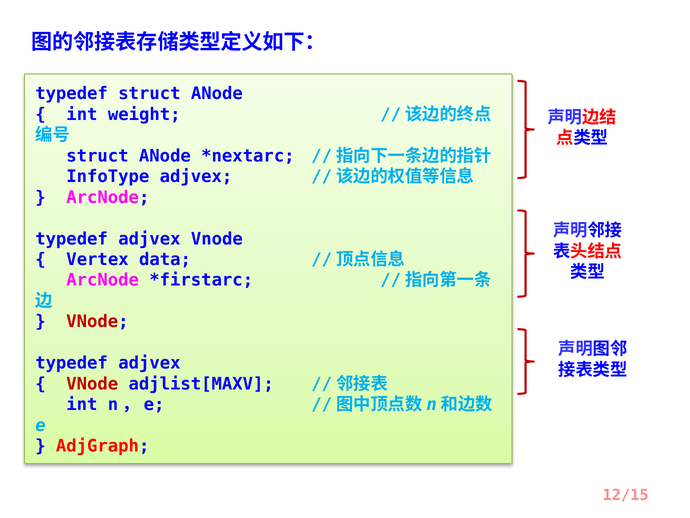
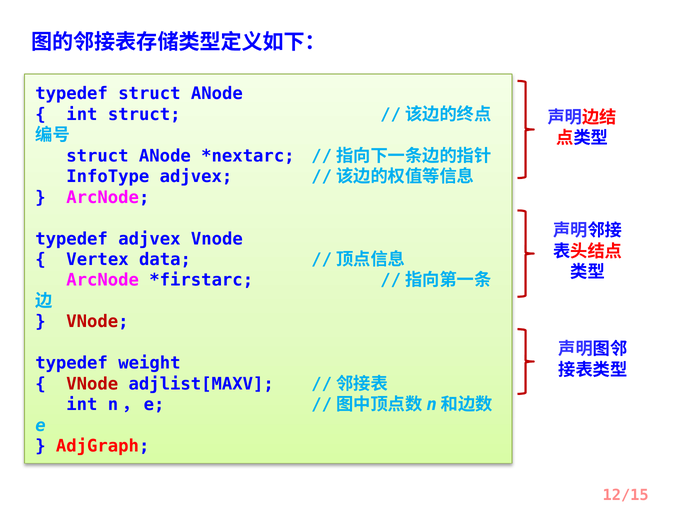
int weight: weight -> struct
adjvex at (149, 363): adjvex -> weight
